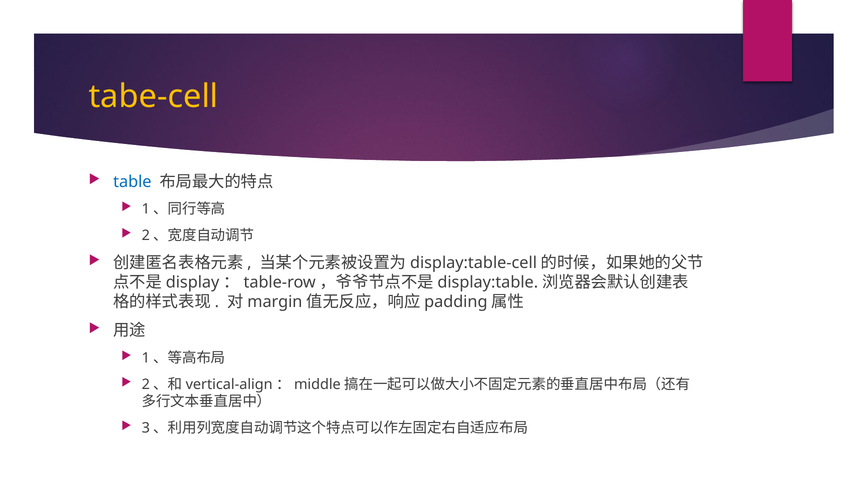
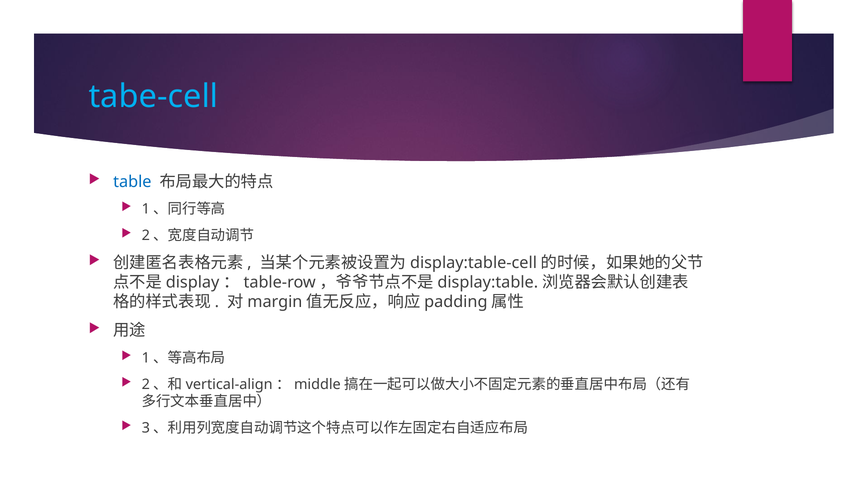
tabe-cell colour: yellow -> light blue
